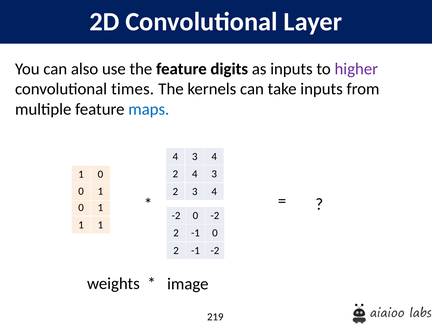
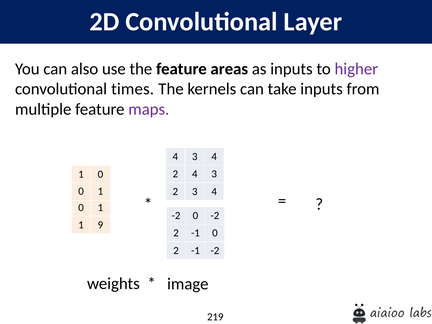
digits: digits -> areas
maps colour: blue -> purple
1 at (100, 225): 1 -> 9
